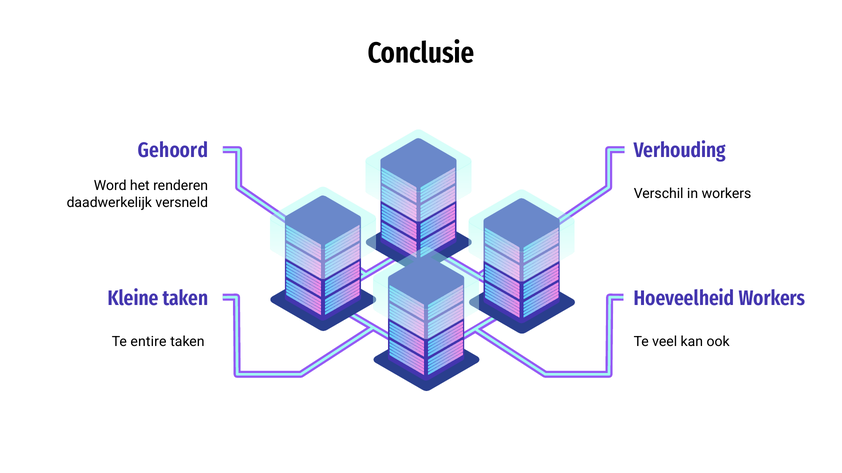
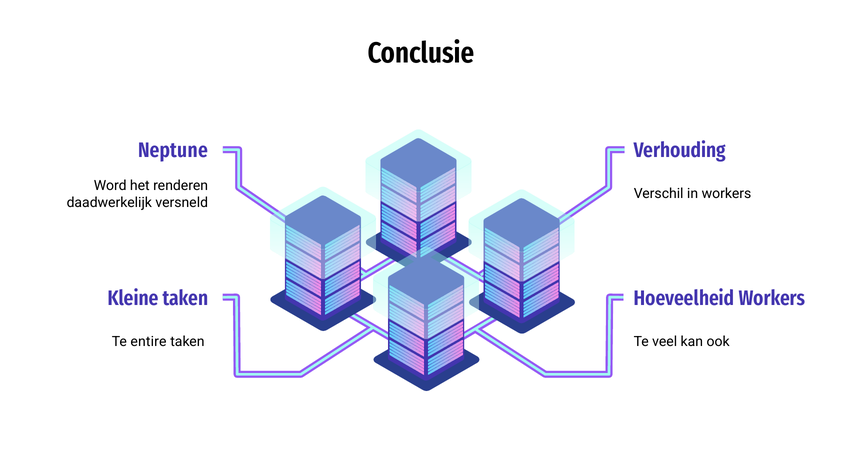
Gehoord: Gehoord -> Neptune
